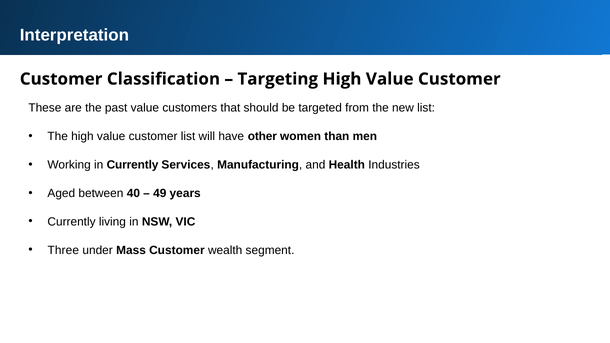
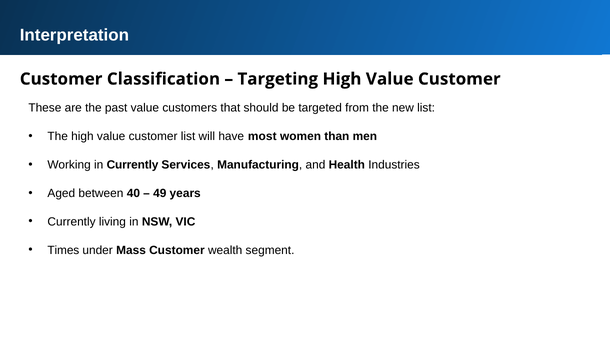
other: other -> most
Three: Three -> Times
